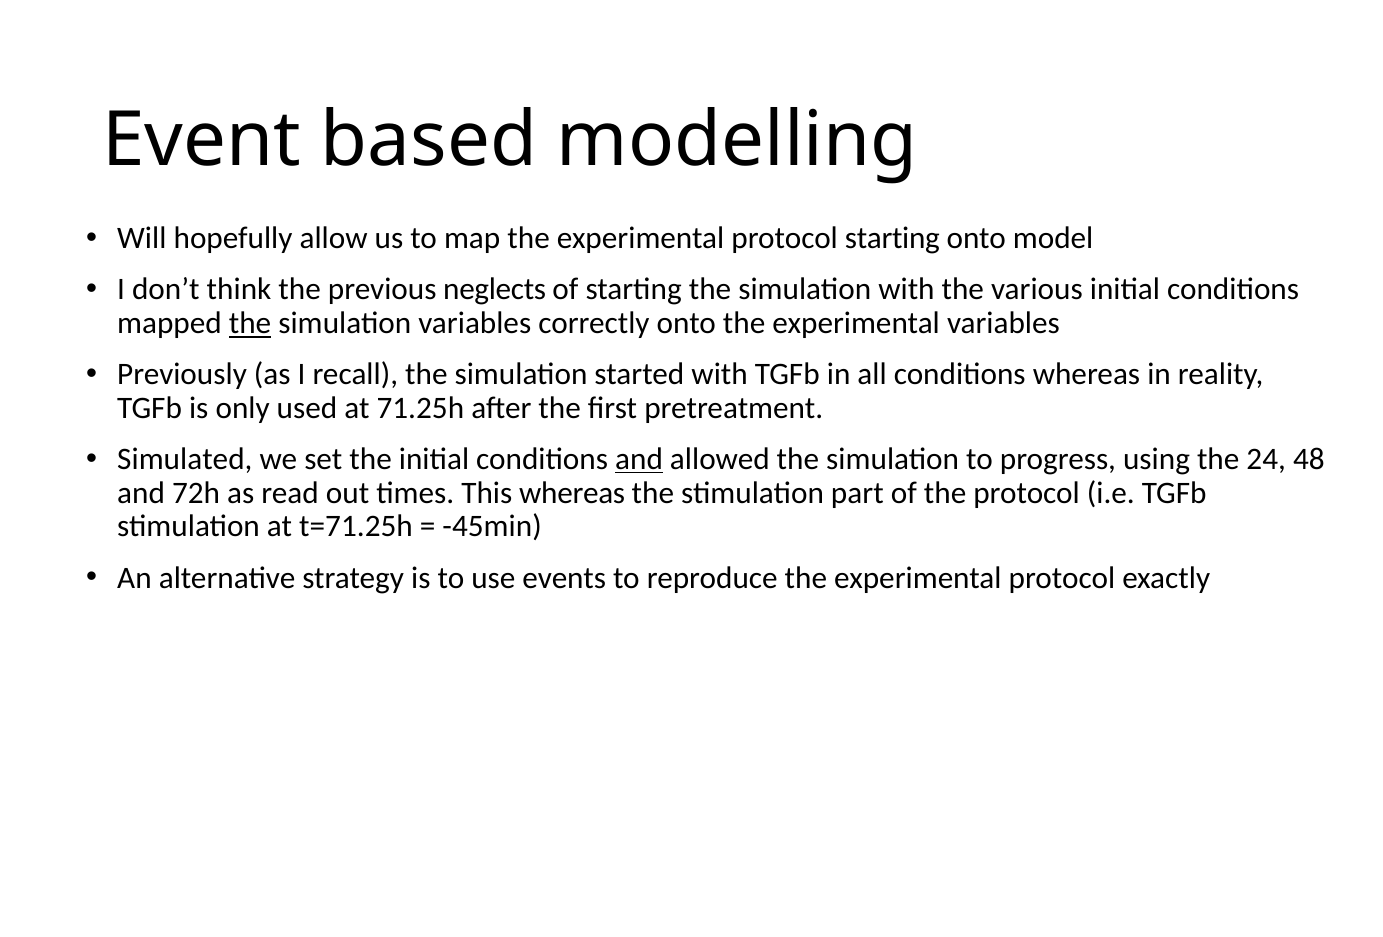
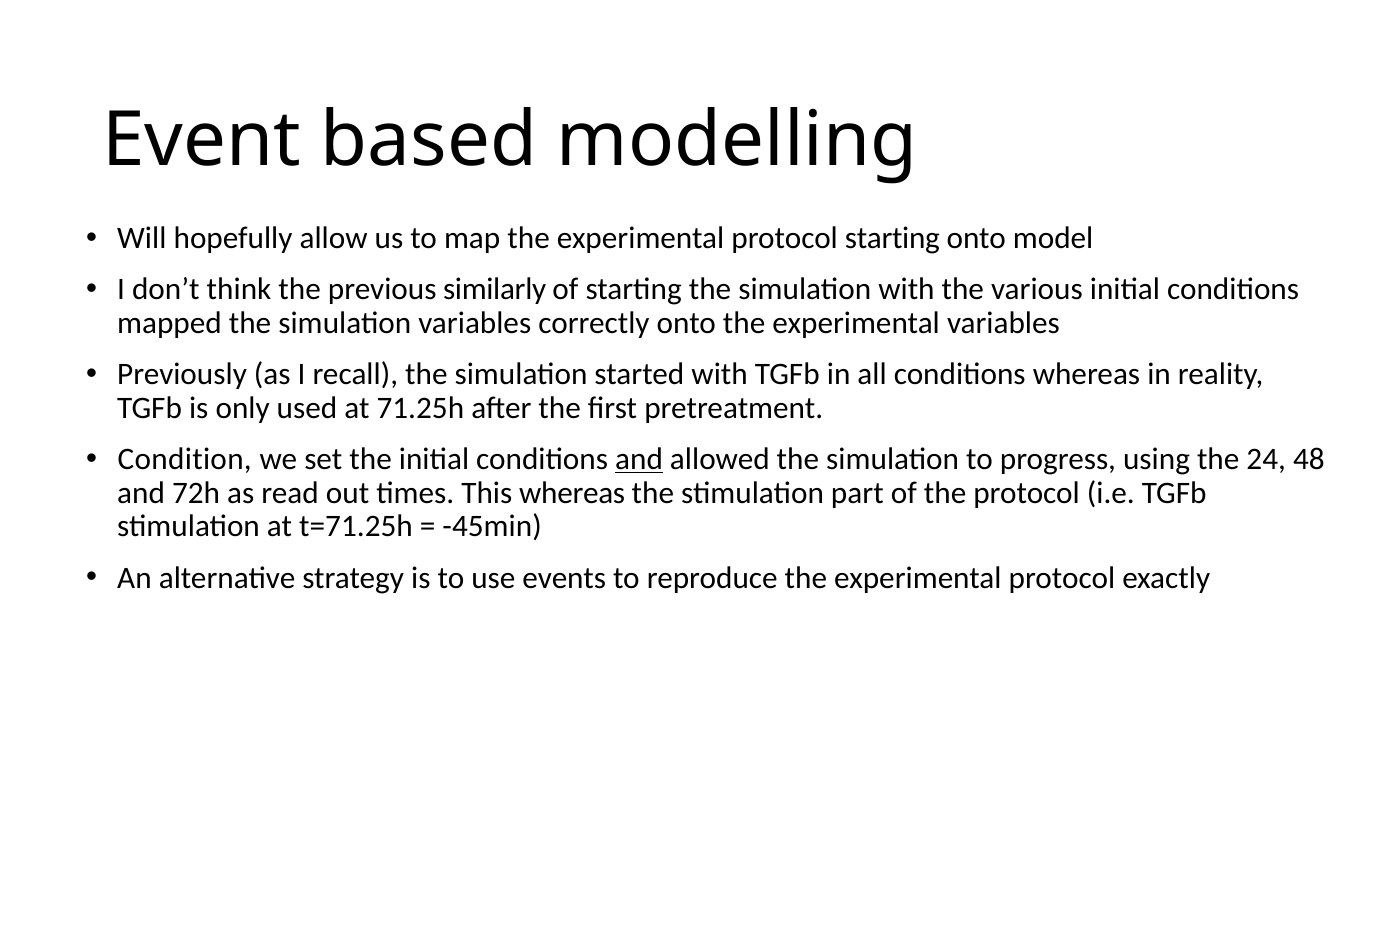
neglects: neglects -> similarly
the at (250, 323) underline: present -> none
Simulated: Simulated -> Condition
